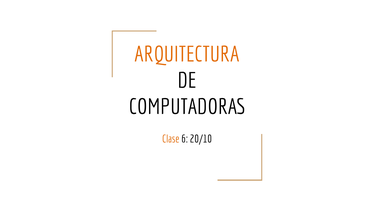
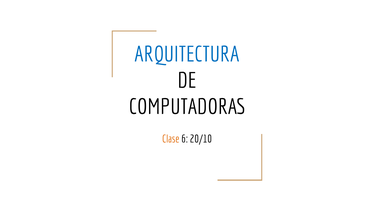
ARQUITECTURA colour: orange -> blue
